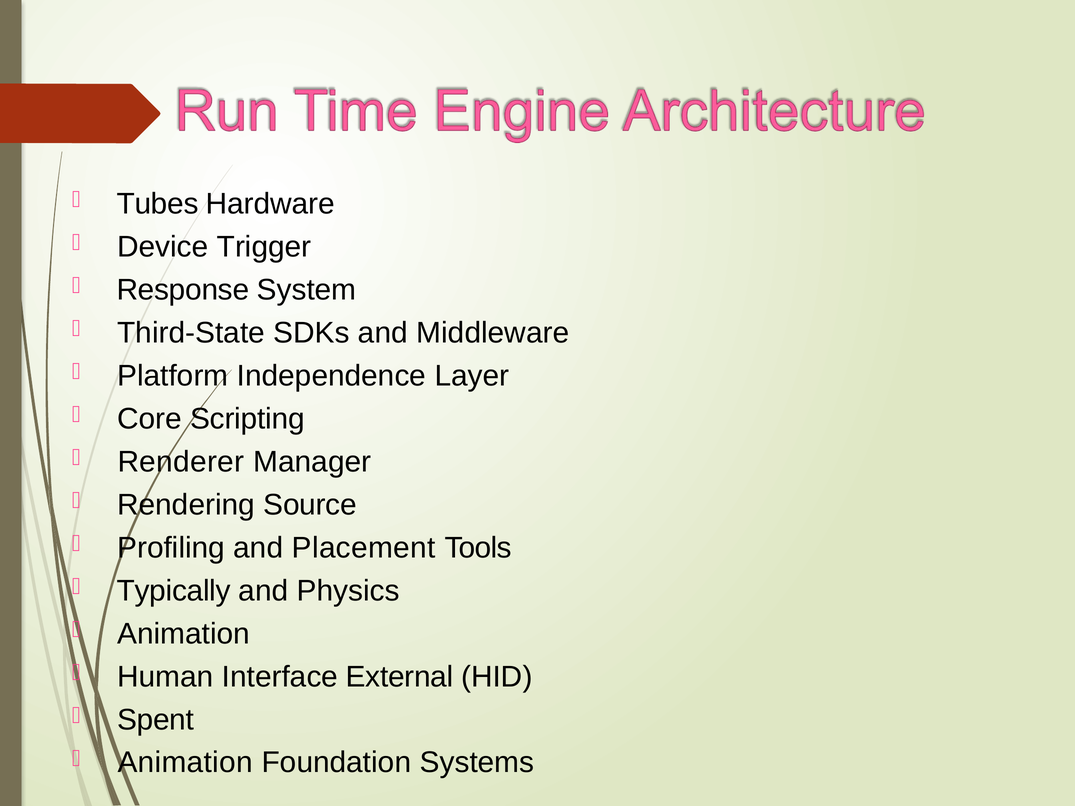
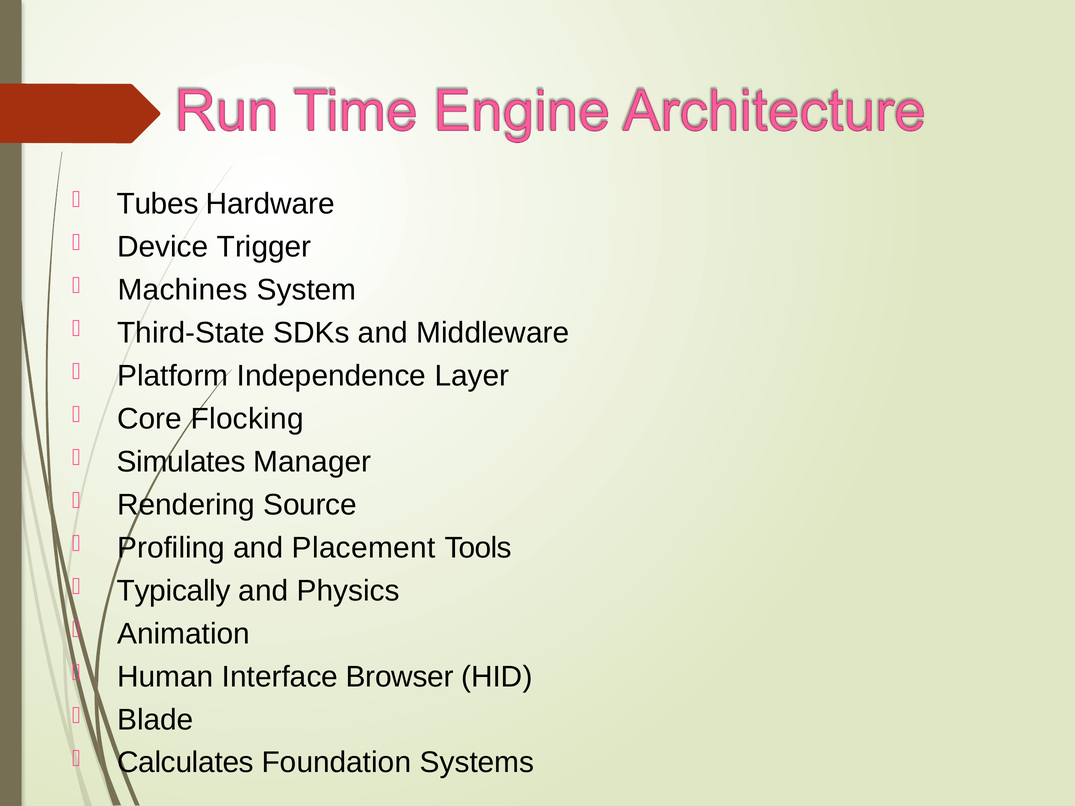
Response: Response -> Machines
Scripting: Scripting -> Flocking
Renderer: Renderer -> Simulates
External: External -> Browser
Spent: Spent -> Blade
Animation at (185, 763): Animation -> Calculates
